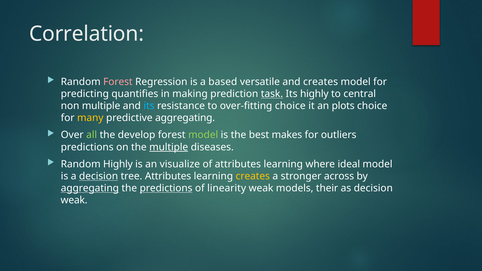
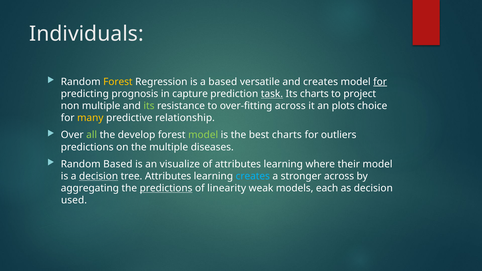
Correlation: Correlation -> Individuals
Forest at (118, 82) colour: pink -> yellow
for at (380, 82) underline: none -> present
quantifies: quantifies -> prognosis
making: making -> capture
Its highly: highly -> charts
central: central -> project
its at (149, 106) colour: light blue -> light green
over-fitting choice: choice -> across
predictive aggregating: aggregating -> relationship
best makes: makes -> charts
multiple at (169, 147) underline: present -> none
Random Highly: Highly -> Based
ideal: ideal -> their
creates at (253, 176) colour: yellow -> light blue
aggregating at (90, 188) underline: present -> none
their: their -> each
weak at (74, 200): weak -> used
